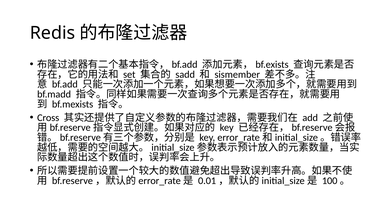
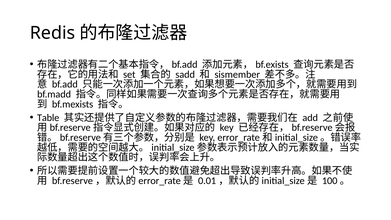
Cross: Cross -> Table
